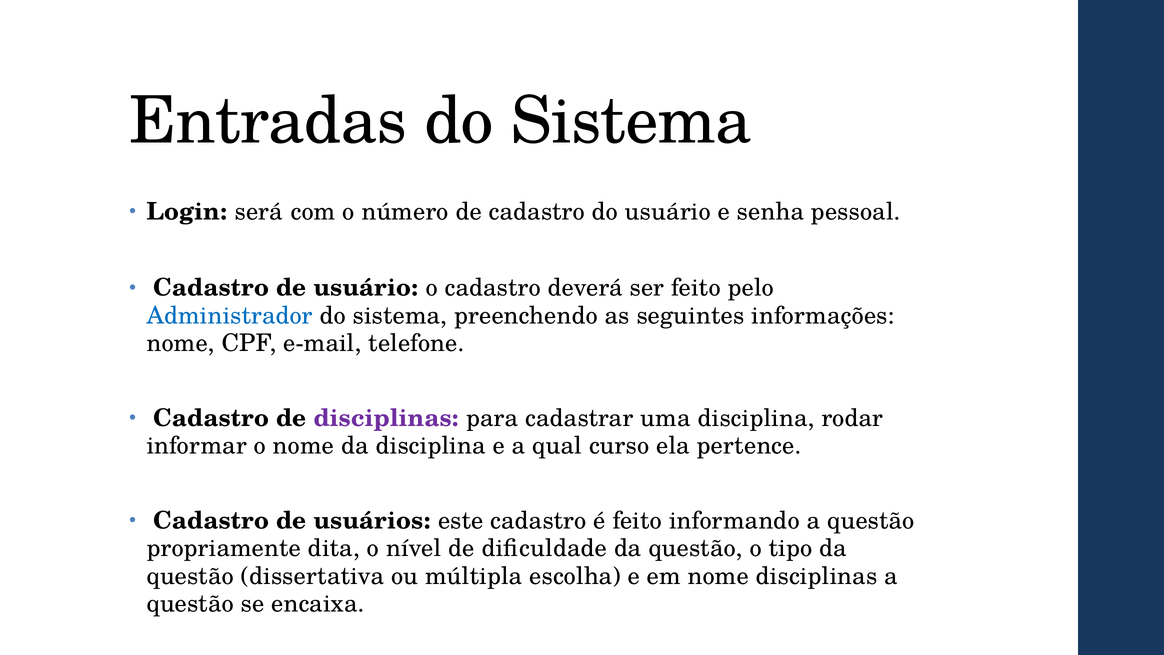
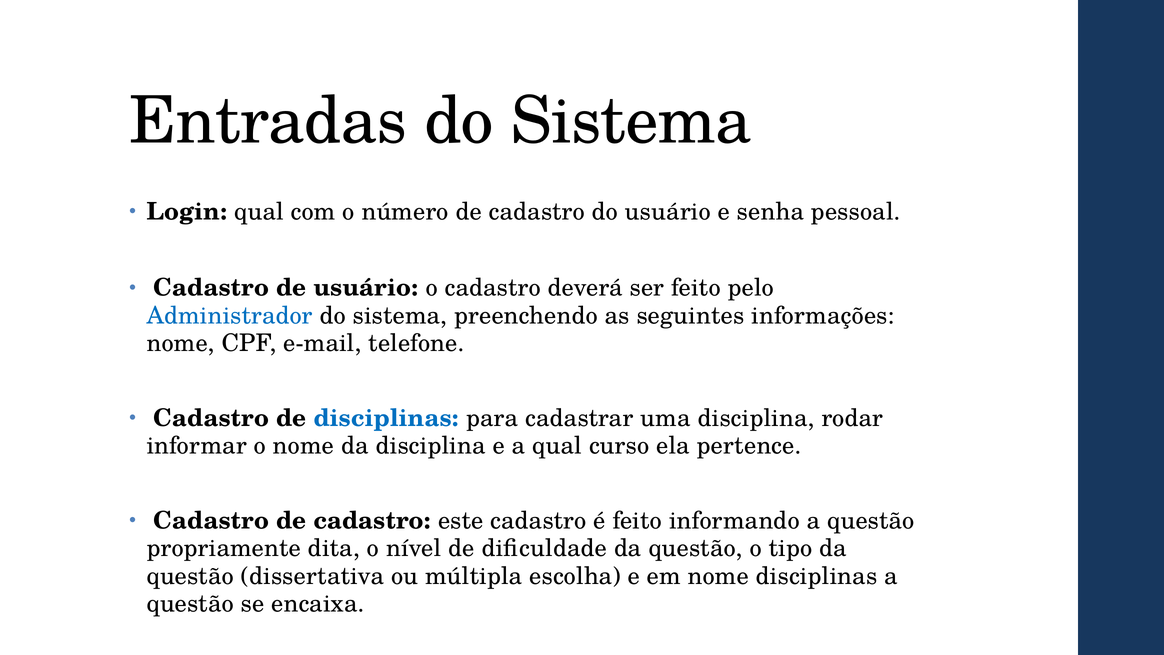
Login será: será -> qual
disciplinas at (386, 418) colour: purple -> blue
Cadastro de usuários: usuários -> cadastro
